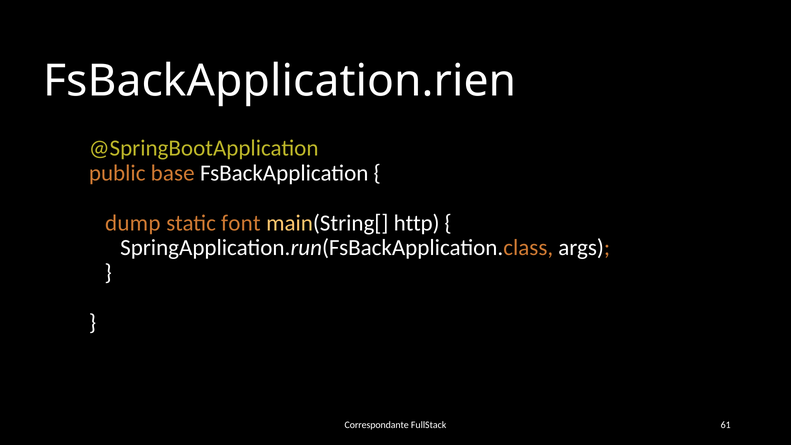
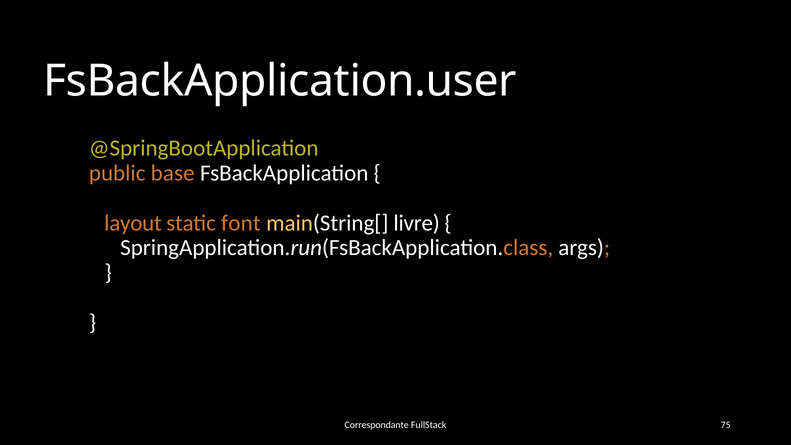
FsBackApplication.rien: FsBackApplication.rien -> FsBackApplication.user
dump: dump -> layout
http: http -> livre
61: 61 -> 75
